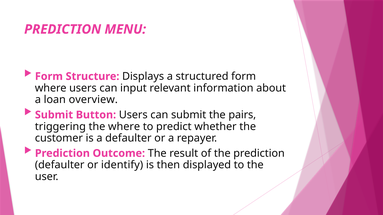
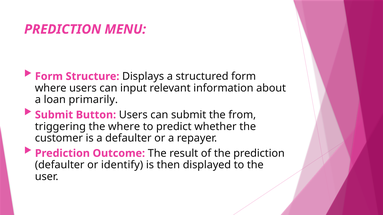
overview: overview -> primarily
pairs: pairs -> from
